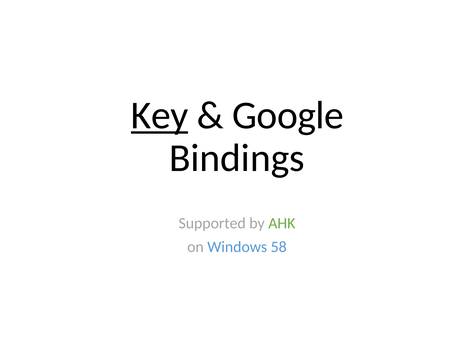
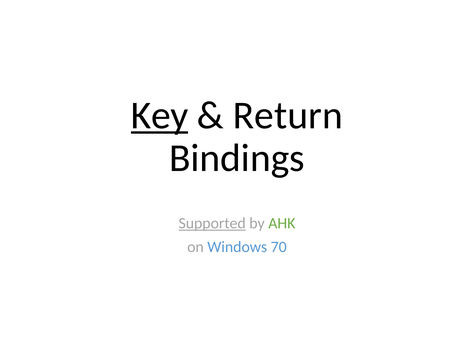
Google: Google -> Return
Supported underline: none -> present
58: 58 -> 70
